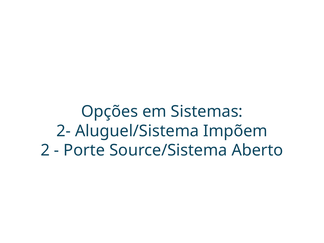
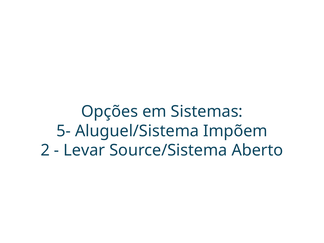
2-: 2- -> 5-
Porte: Porte -> Levar
